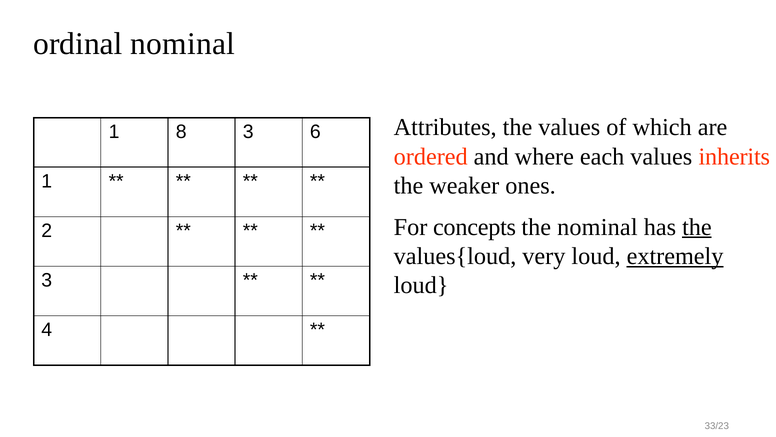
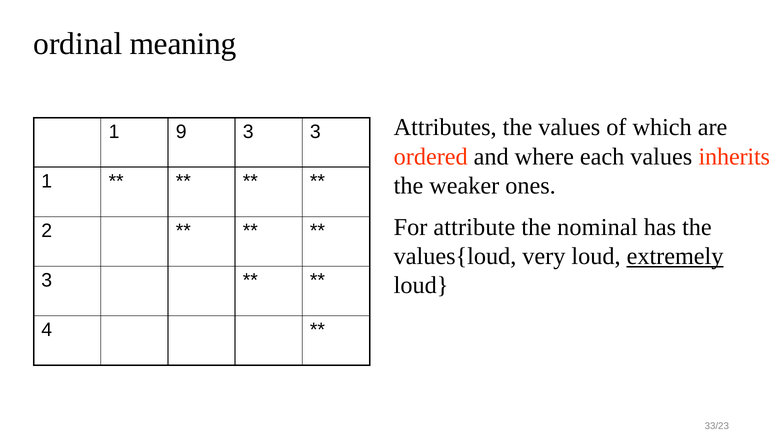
ordinal nominal: nominal -> meaning
8: 8 -> 9
3 6: 6 -> 3
concepts: concepts -> attribute
the at (697, 227) underline: present -> none
